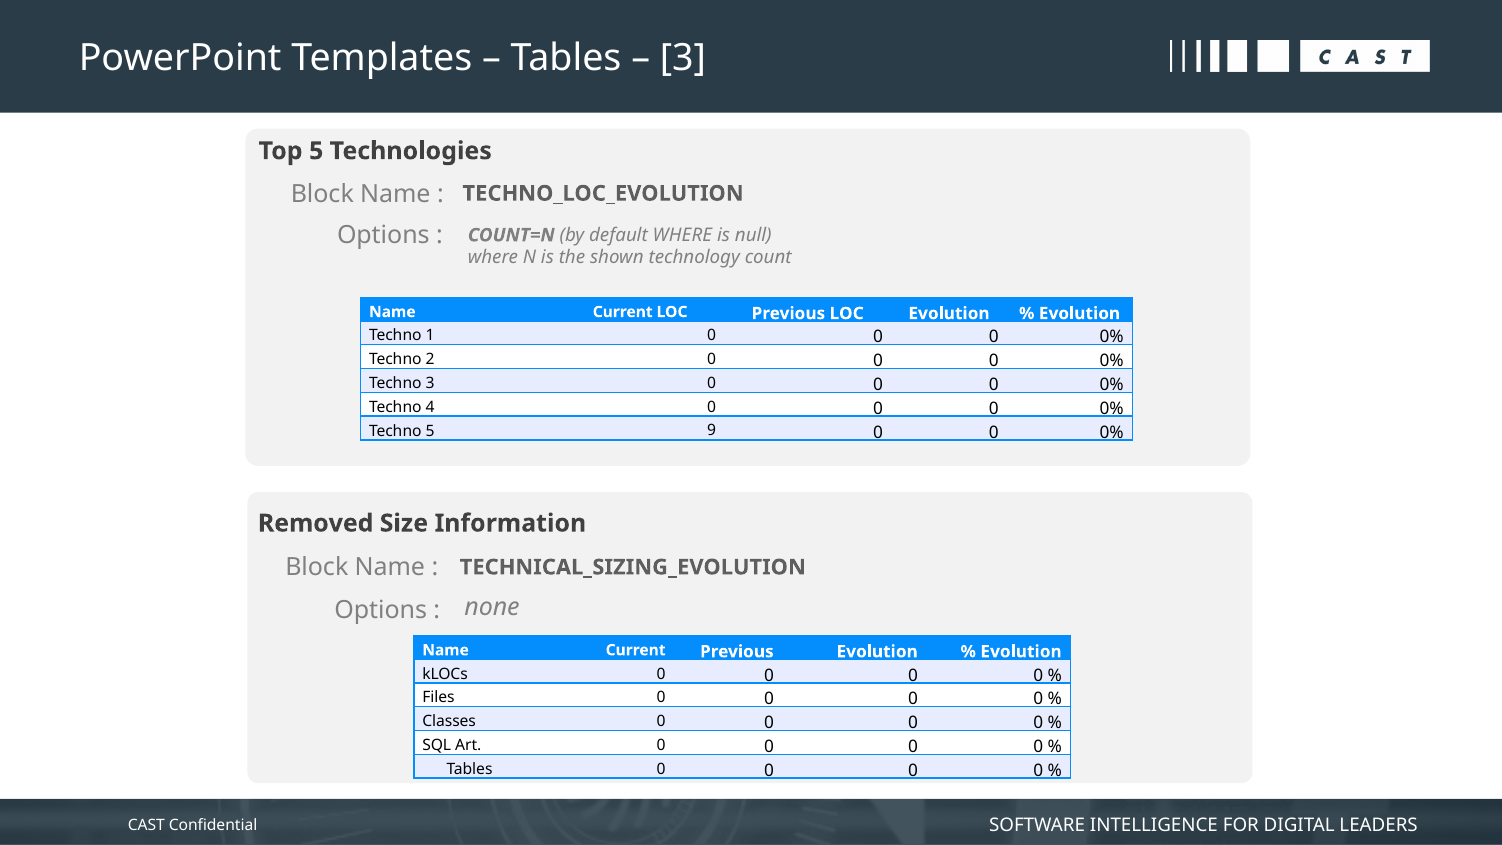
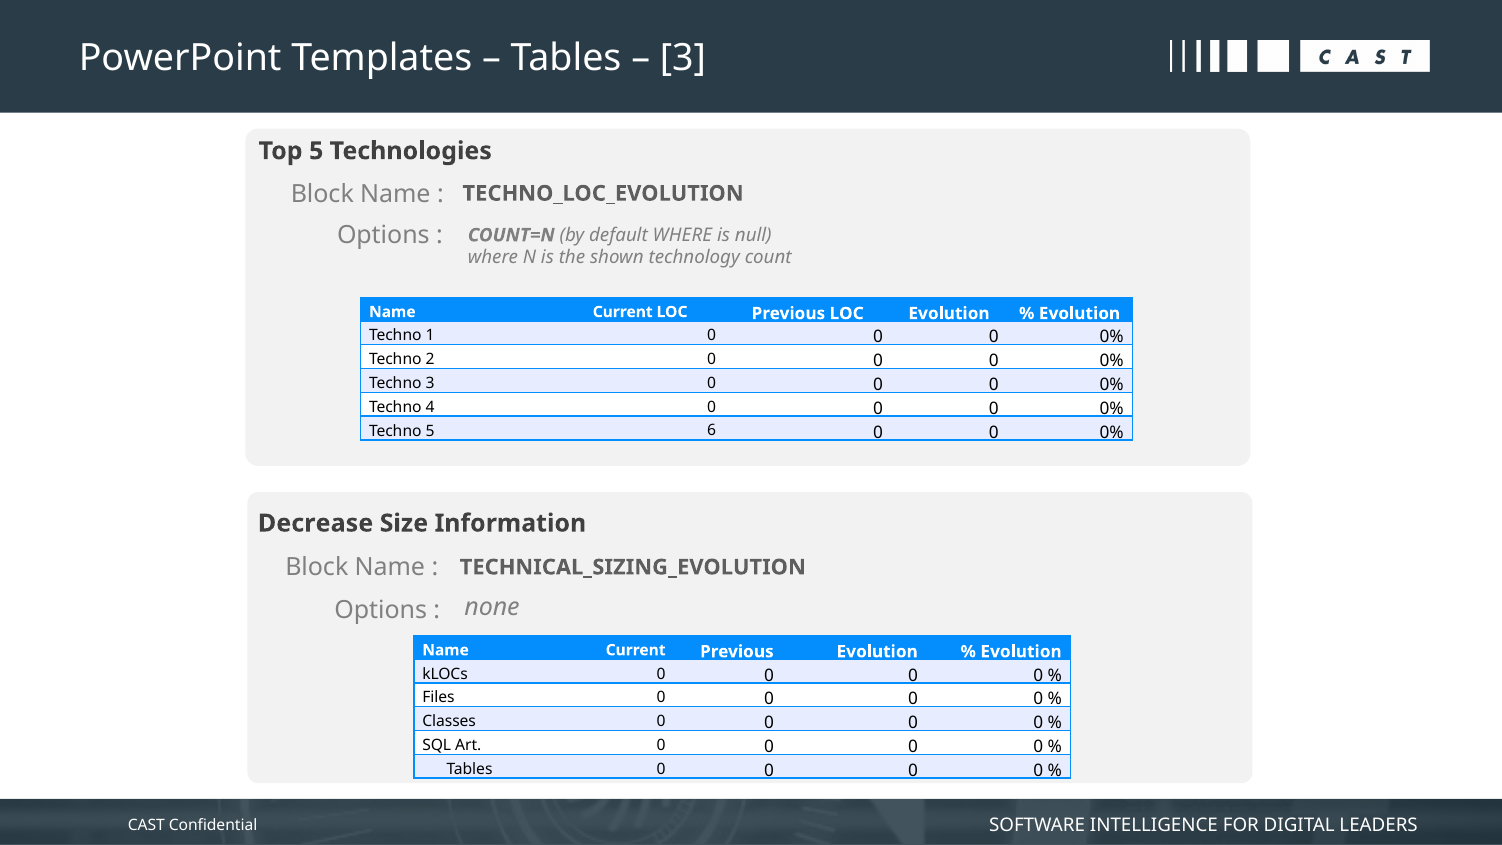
9: 9 -> 6
Removed: Removed -> Decrease
